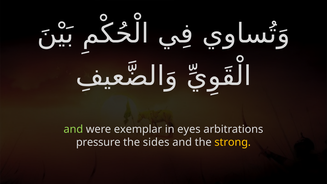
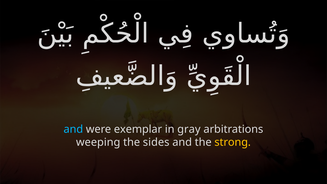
and at (73, 129) colour: light green -> light blue
eyes: eyes -> gray
pressure: pressure -> weeping
